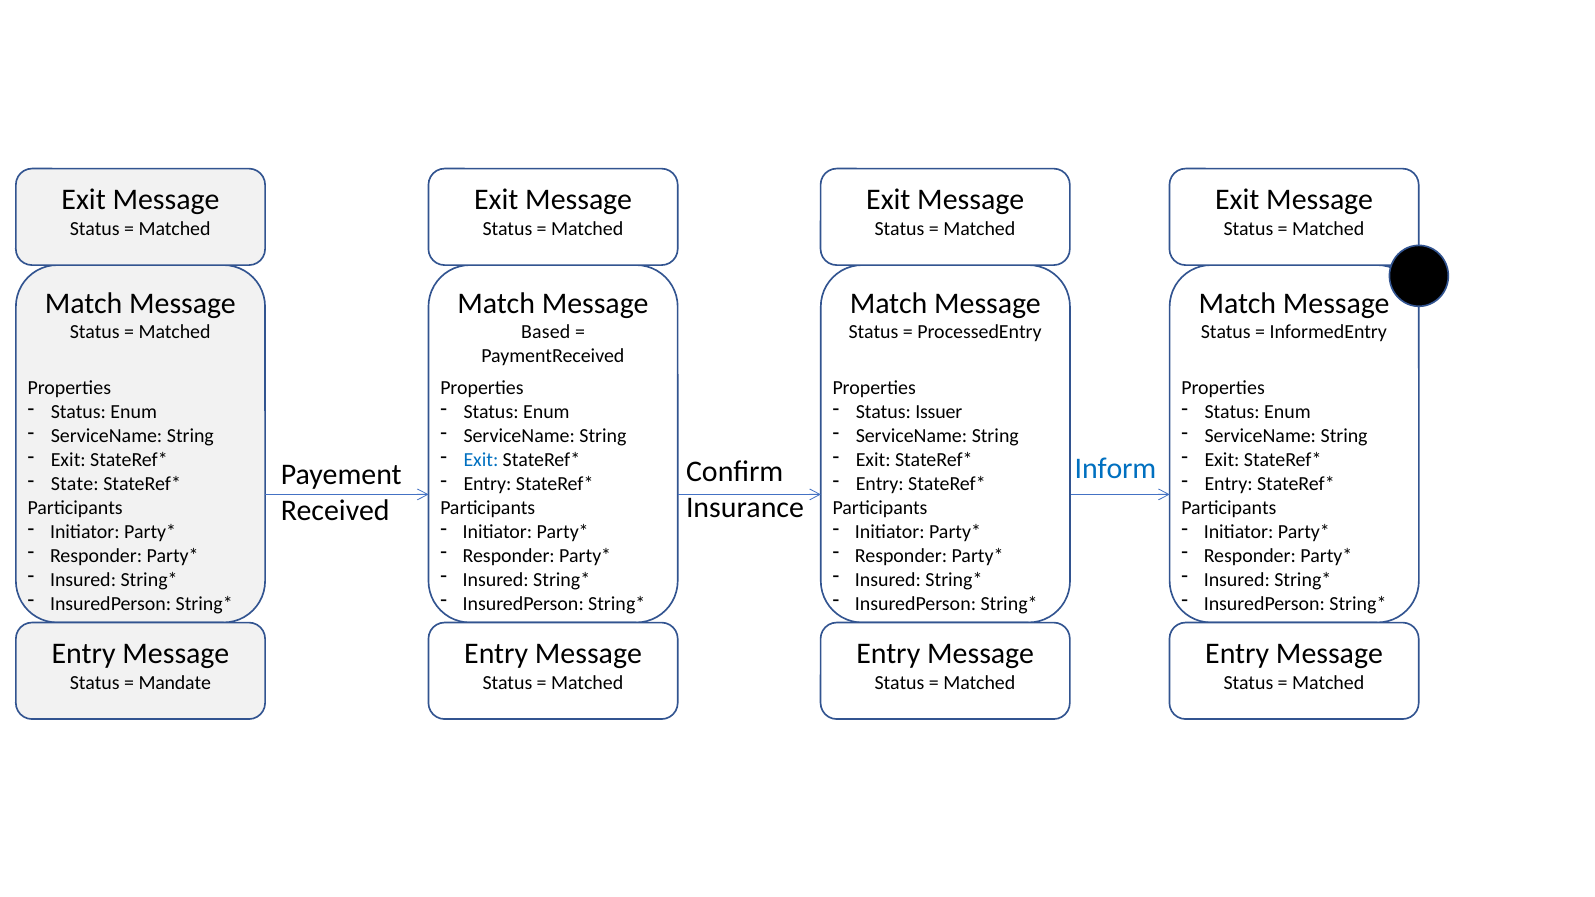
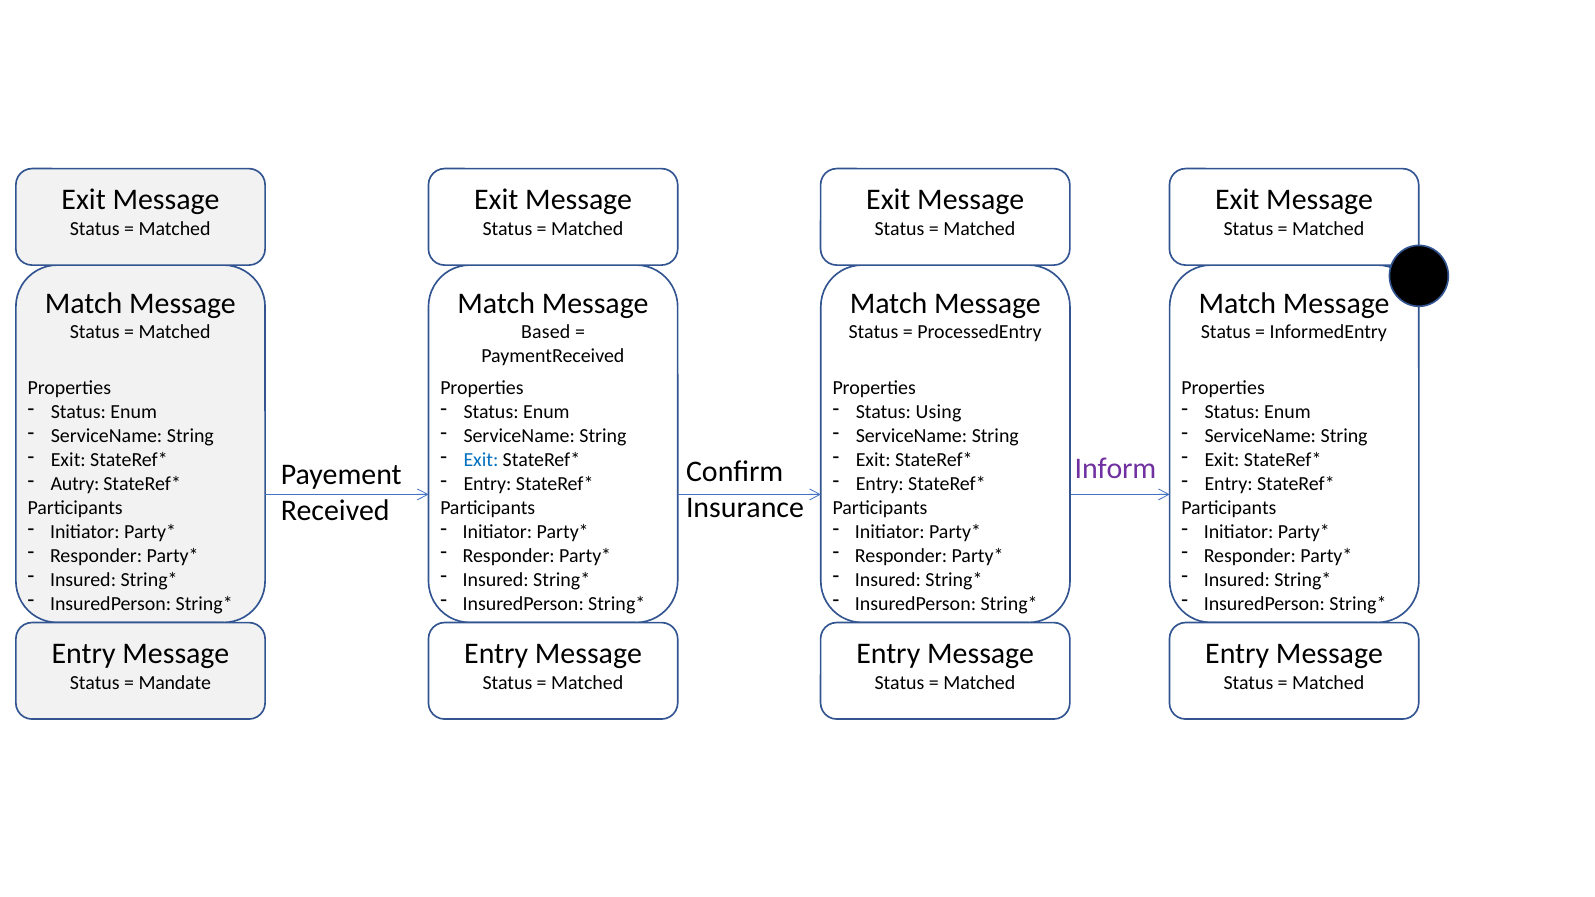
Issuer: Issuer -> Using
Inform colour: blue -> purple
State: State -> Autry
